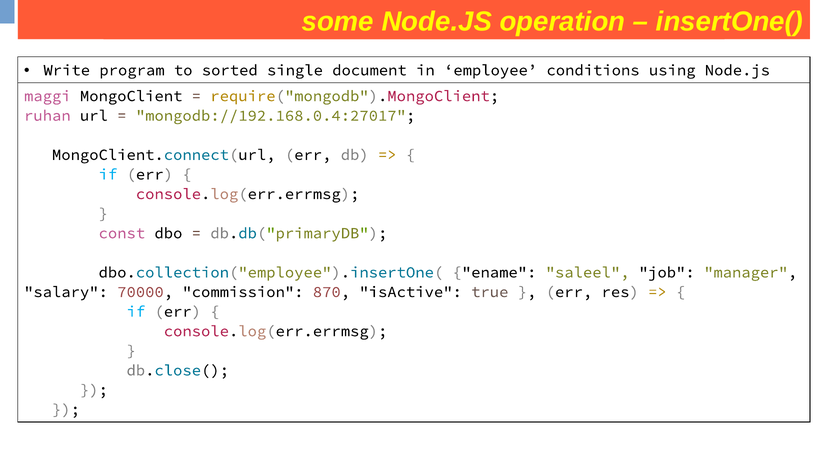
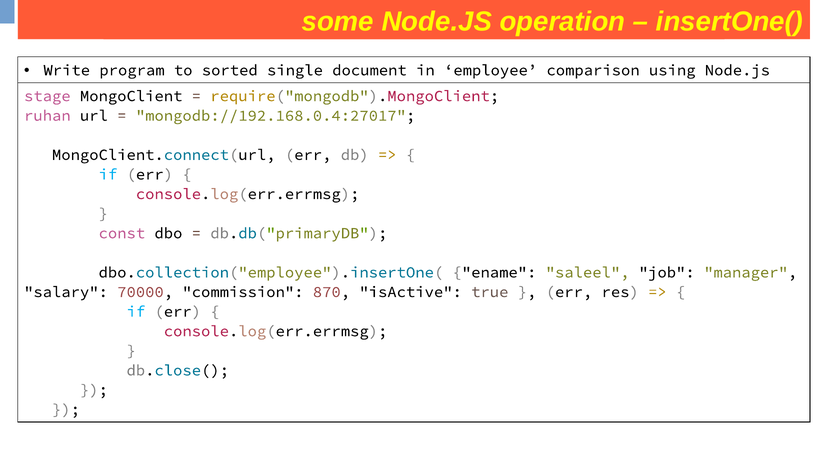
conditions: conditions -> comparison
maggi: maggi -> stage
